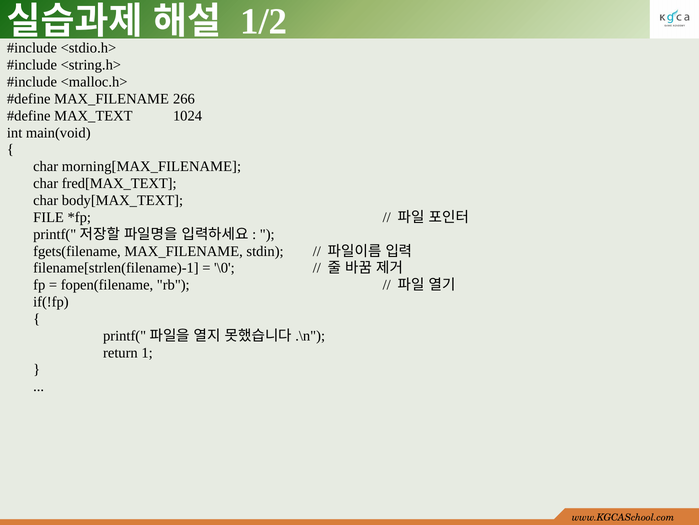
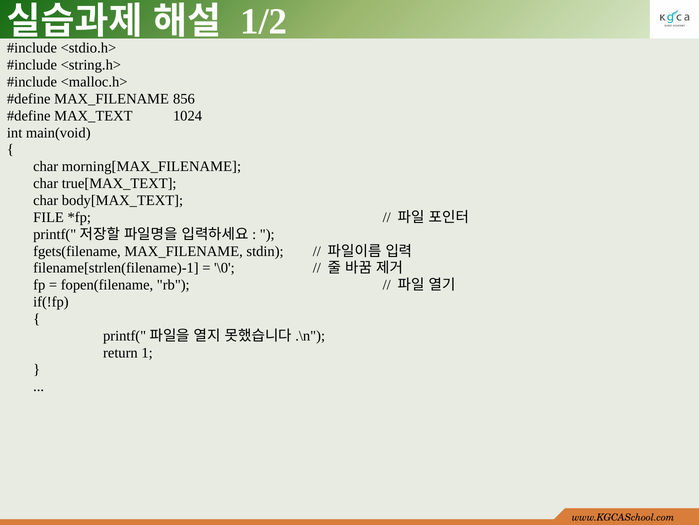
266: 266 -> 856
fred[MAX_TEXT: fred[MAX_TEXT -> true[MAX_TEXT
